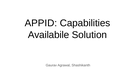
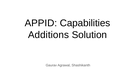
Availabile: Availabile -> Additions
